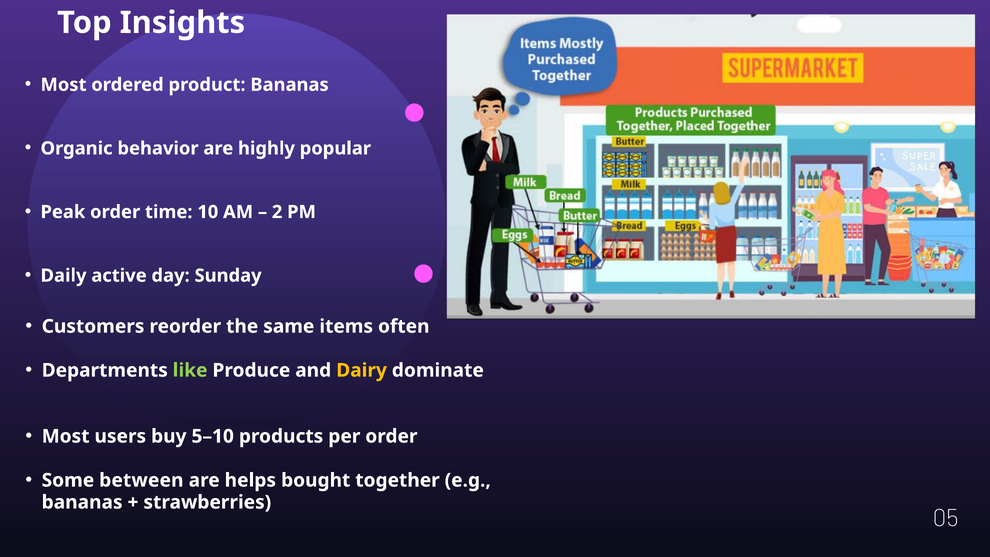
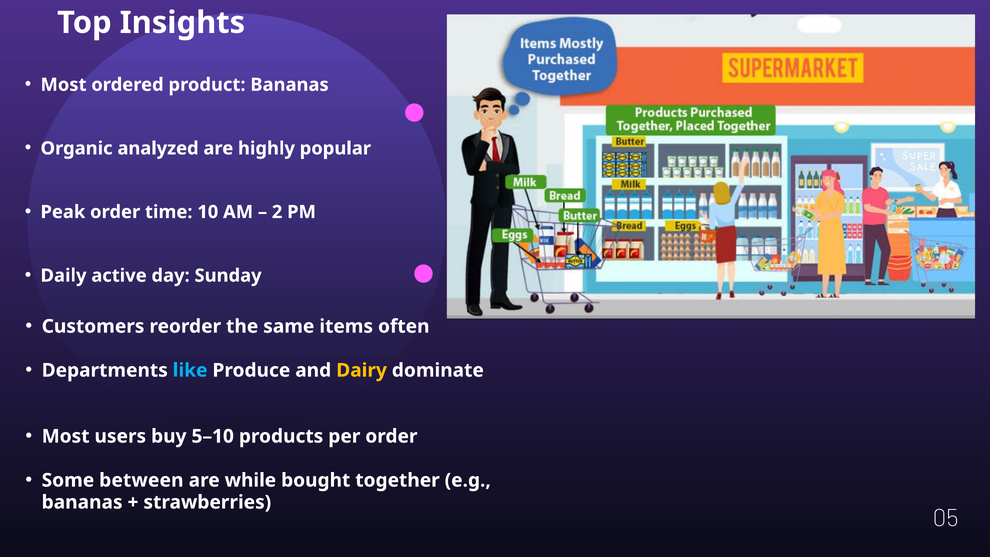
behavior: behavior -> analyzed
like colour: light green -> light blue
helps: helps -> while
